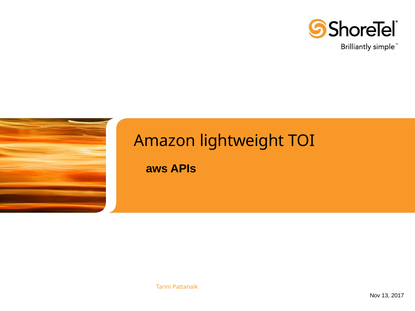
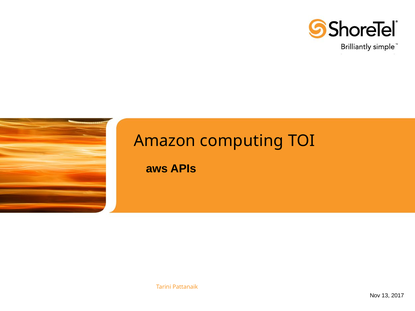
lightweight: lightweight -> computing
